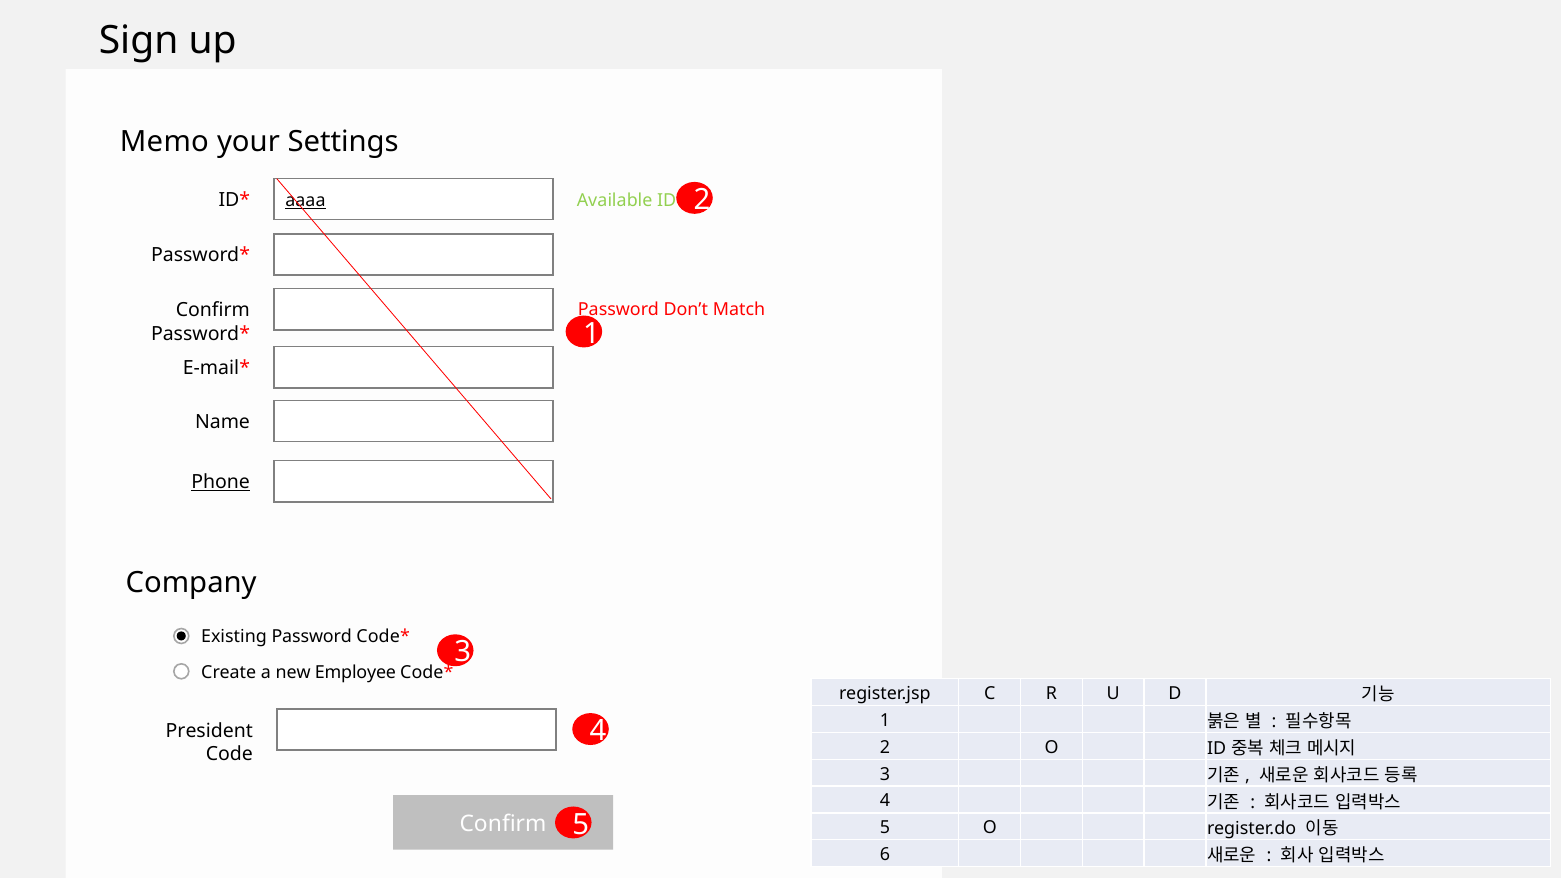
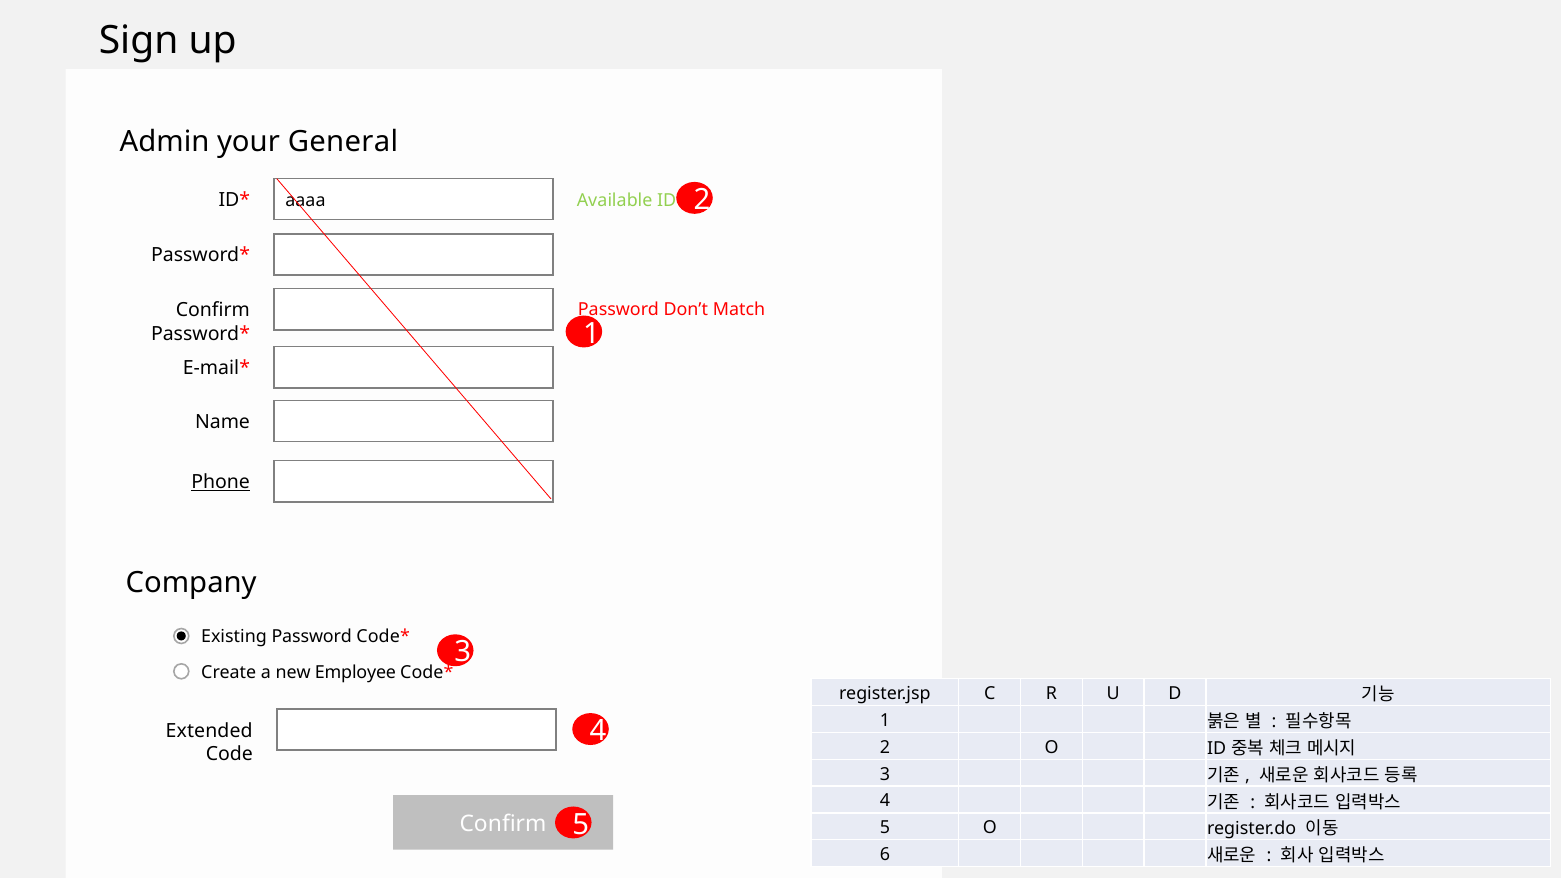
Memo: Memo -> Admin
Settings: Settings -> General
aaaa underline: present -> none
President: President -> Extended
